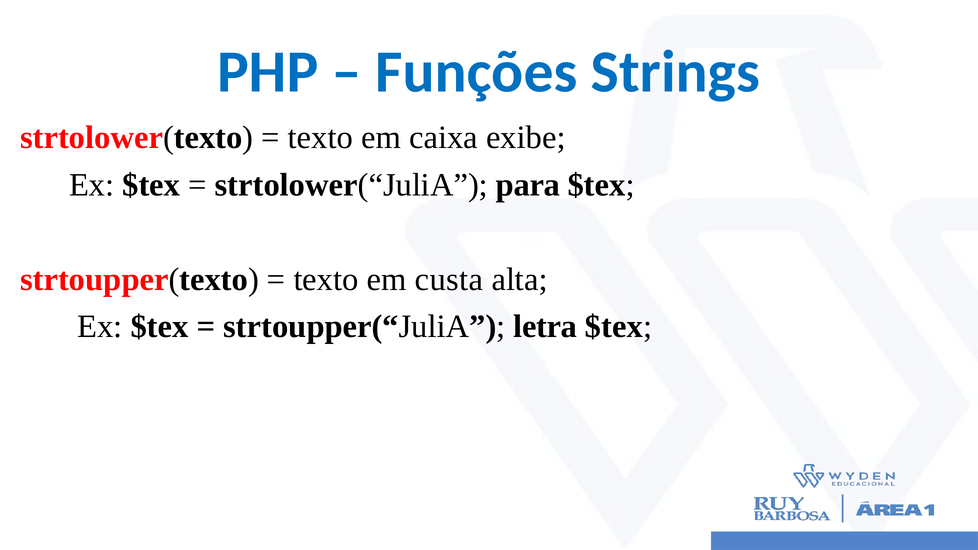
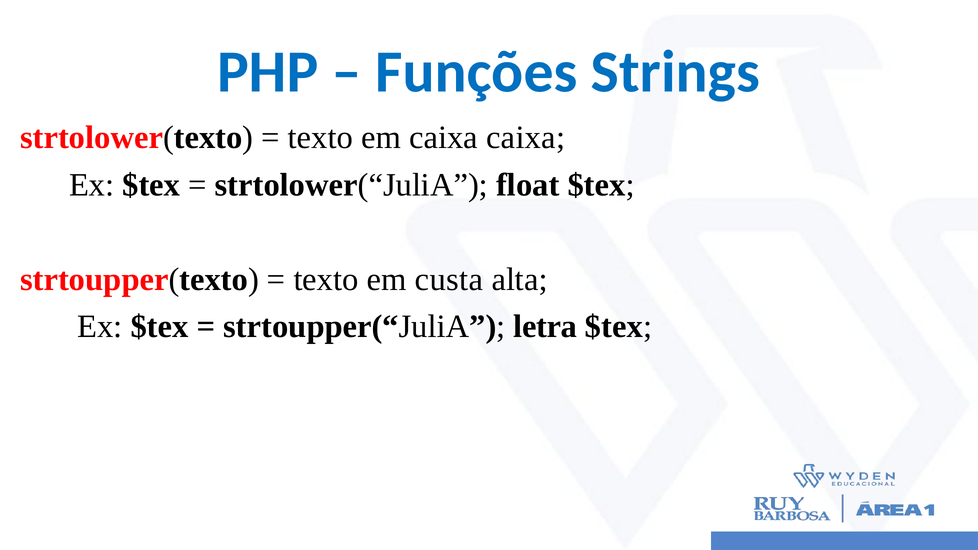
caixa exibe: exibe -> caixa
para: para -> float
